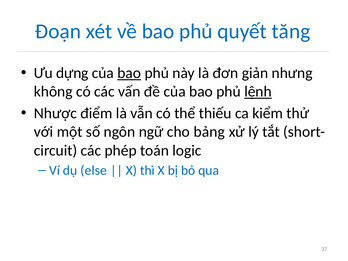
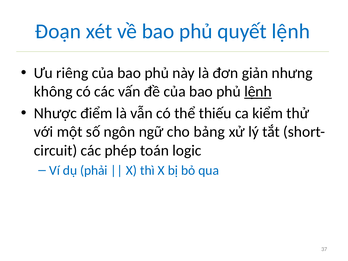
quyết tăng: tăng -> lệnh
dựng: dựng -> riêng
bao at (129, 73) underline: present -> none
else: else -> phải
